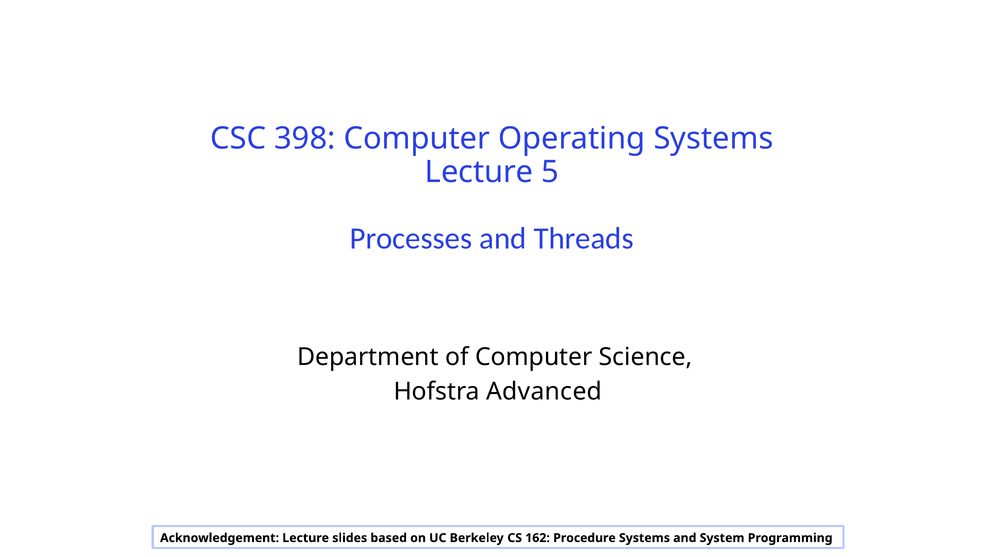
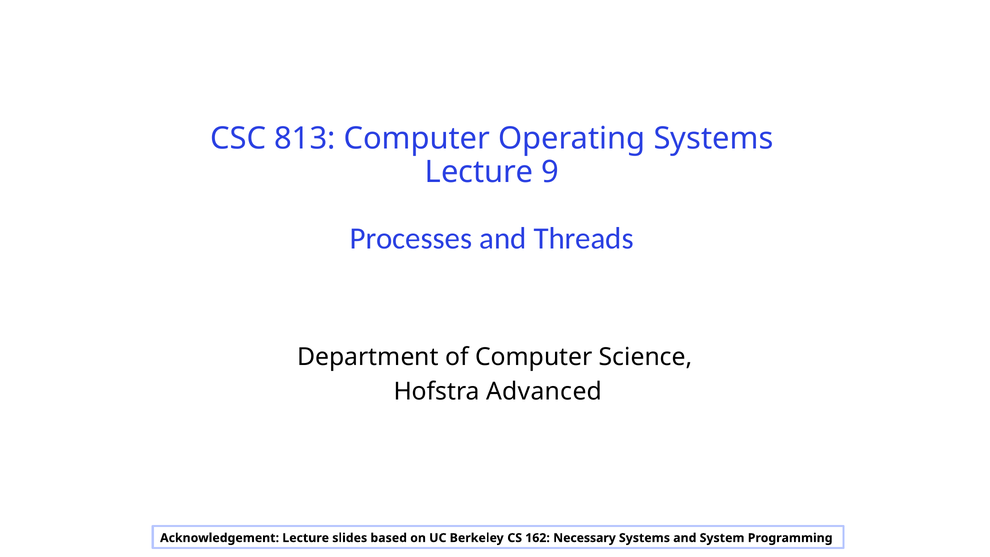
398: 398 -> 813
5: 5 -> 9
Procedure: Procedure -> Necessary
